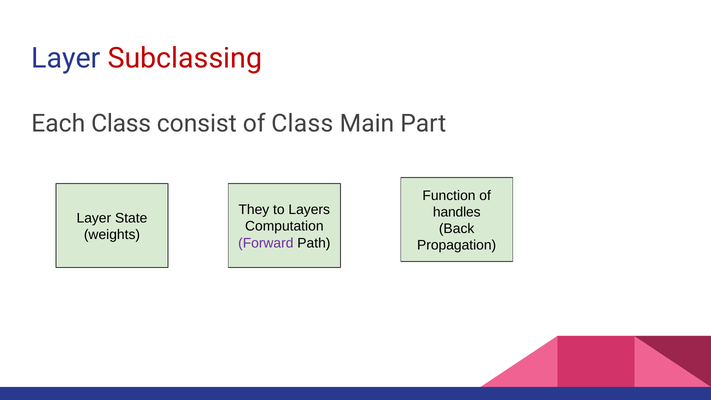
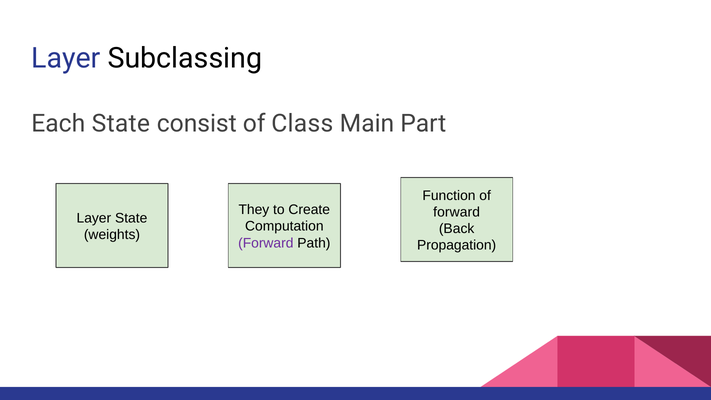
Subclassing colour: red -> black
Each Class: Class -> State
Layers: Layers -> Create
handles at (457, 212): handles -> forward
